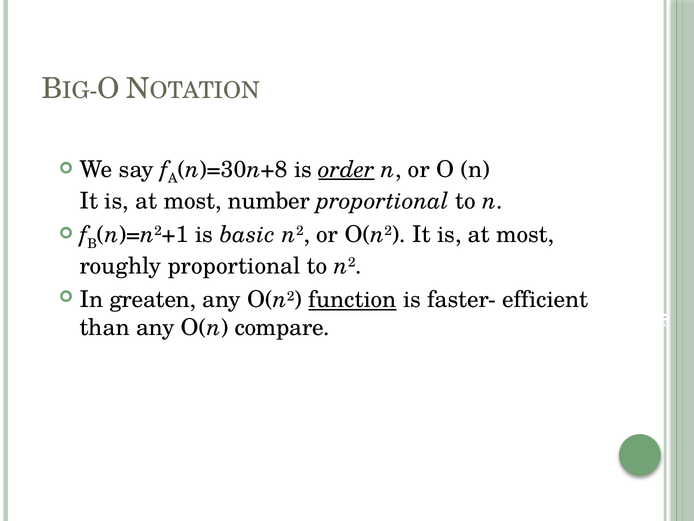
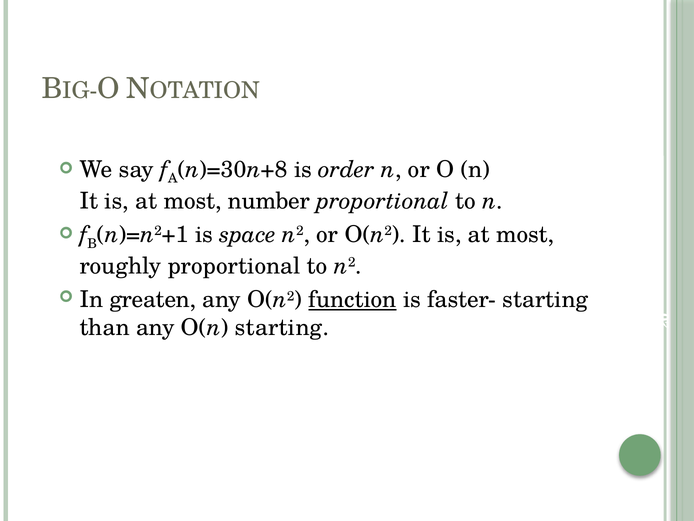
order underline: present -> none
basic: basic -> space
faster- efficient: efficient -> starting
O(n compare: compare -> starting
